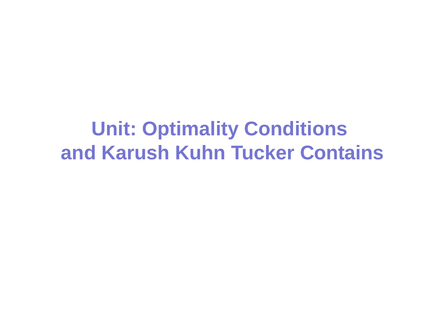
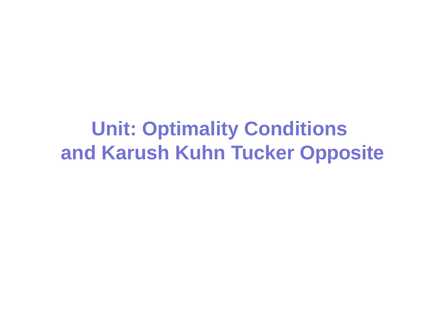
Contains: Contains -> Opposite
